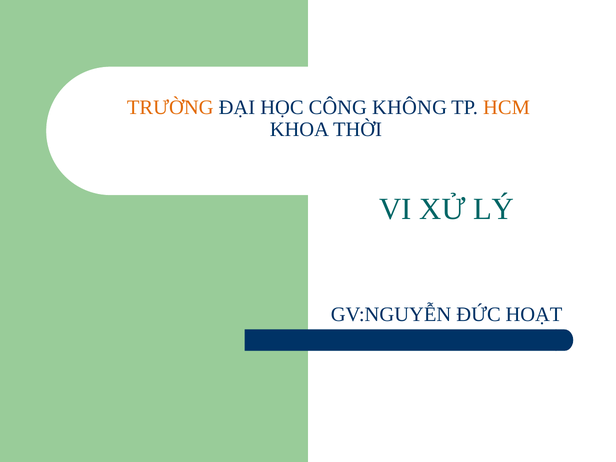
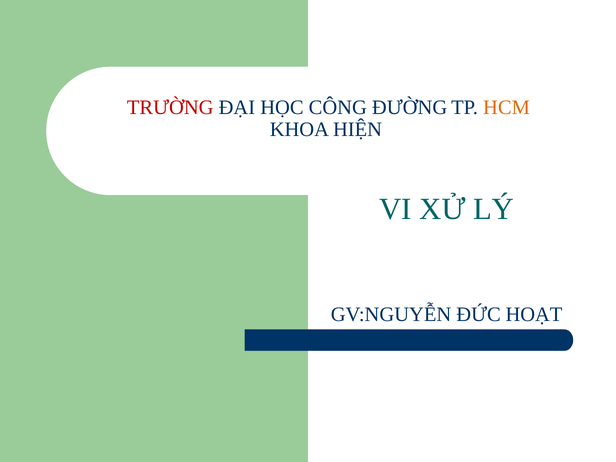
TRƯỜNG colour: orange -> red
KHÔNG: KHÔNG -> ĐƯỜNG
THỜI: THỜI -> HIỆN
